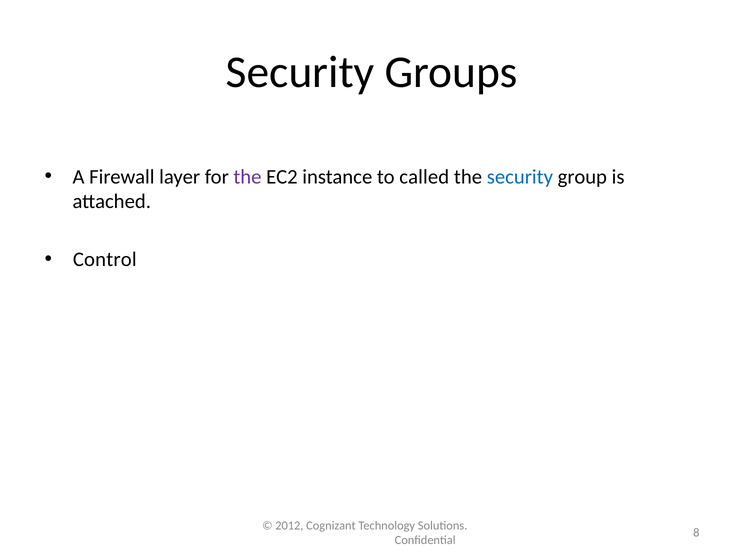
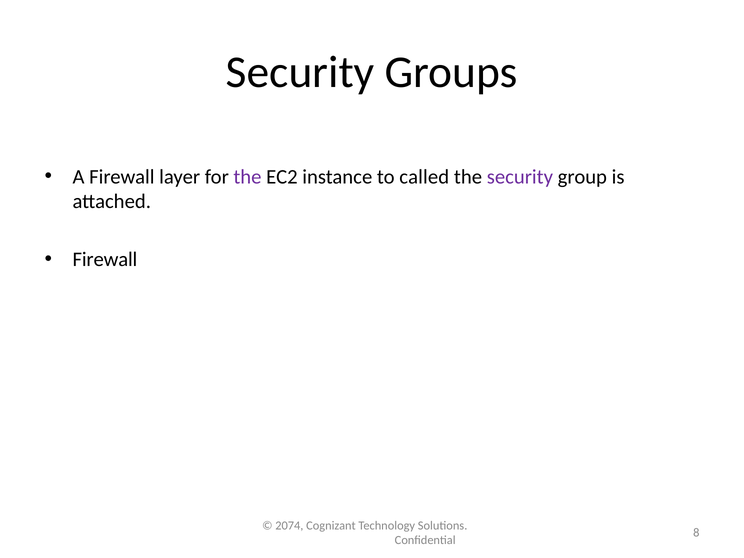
security at (520, 177) colour: blue -> purple
Control at (105, 260): Control -> Firewall
2012: 2012 -> 2074
